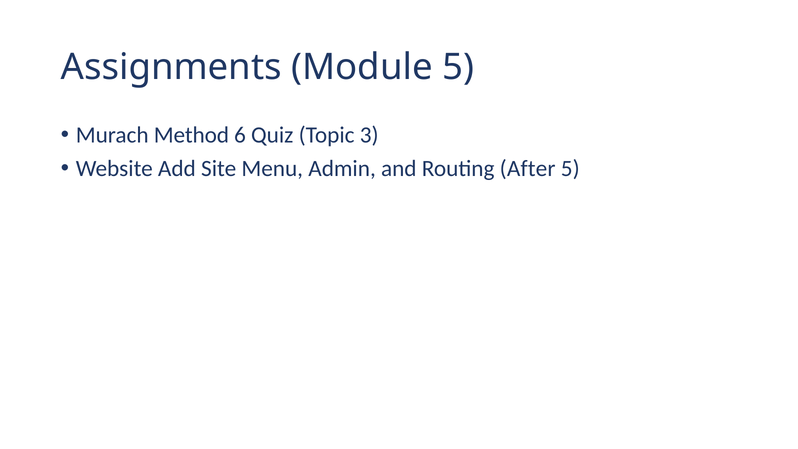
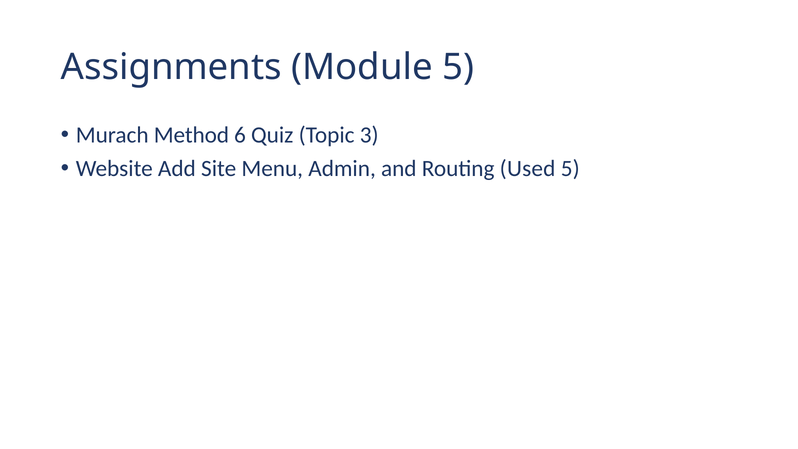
After: After -> Used
